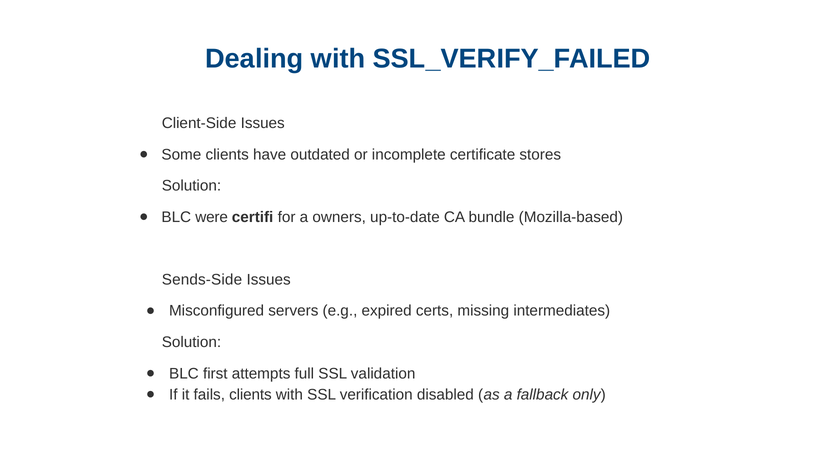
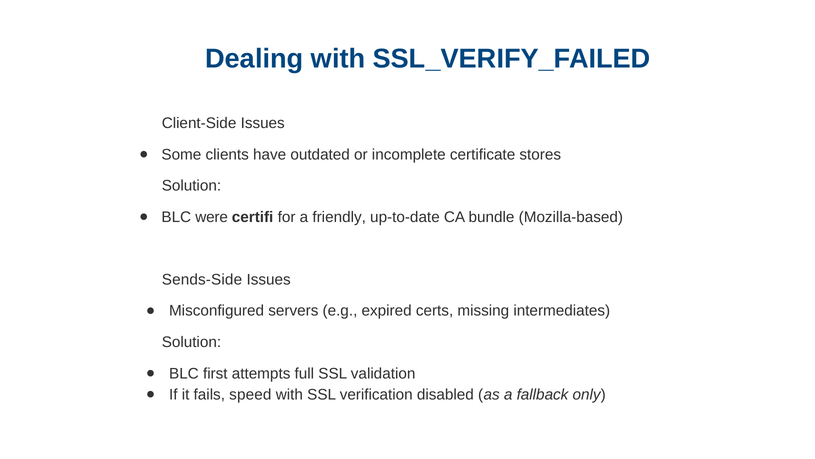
owners: owners -> friendly
fails clients: clients -> speed
